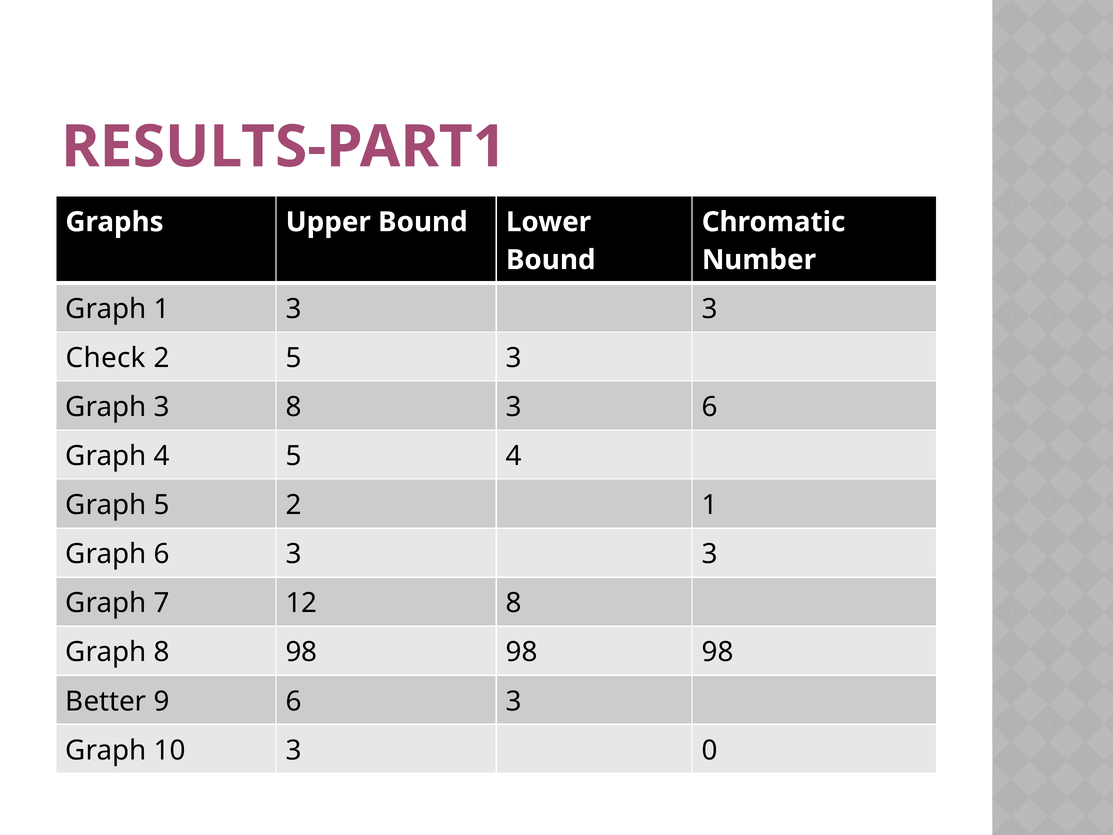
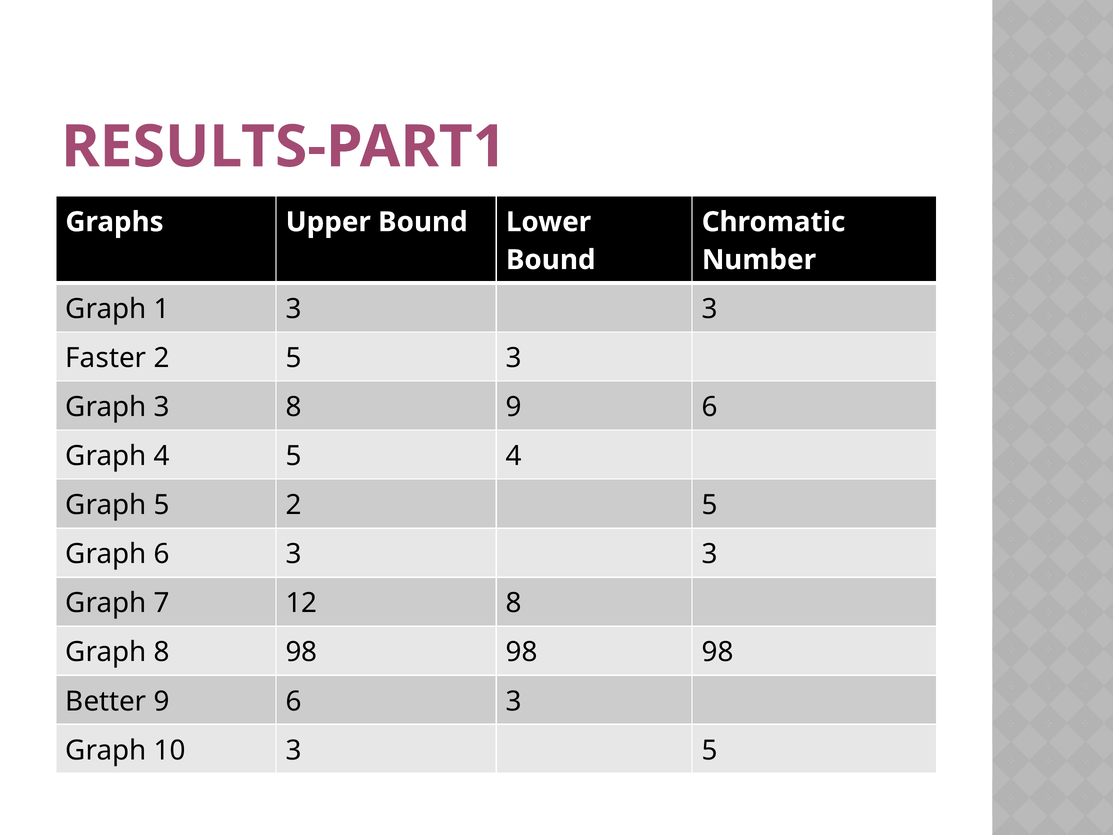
Check: Check -> Faster
8 3: 3 -> 9
5 2 1: 1 -> 5
3 0: 0 -> 5
